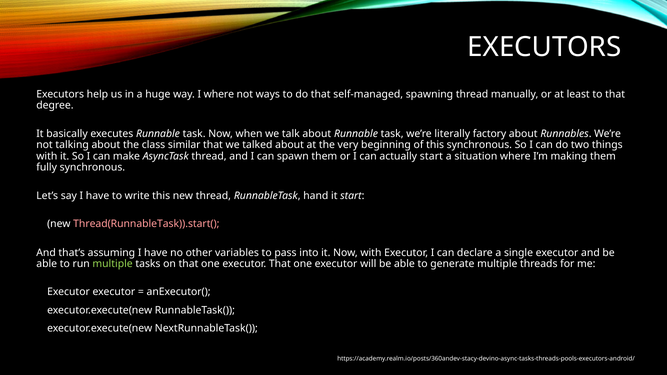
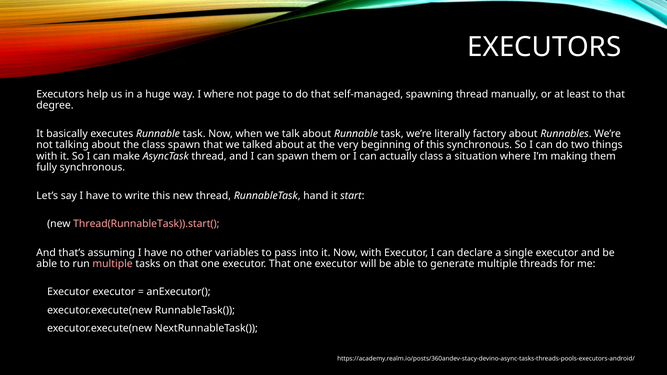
ways: ways -> page
class similar: similar -> spawn
actually start: start -> class
multiple at (113, 264) colour: light green -> pink
